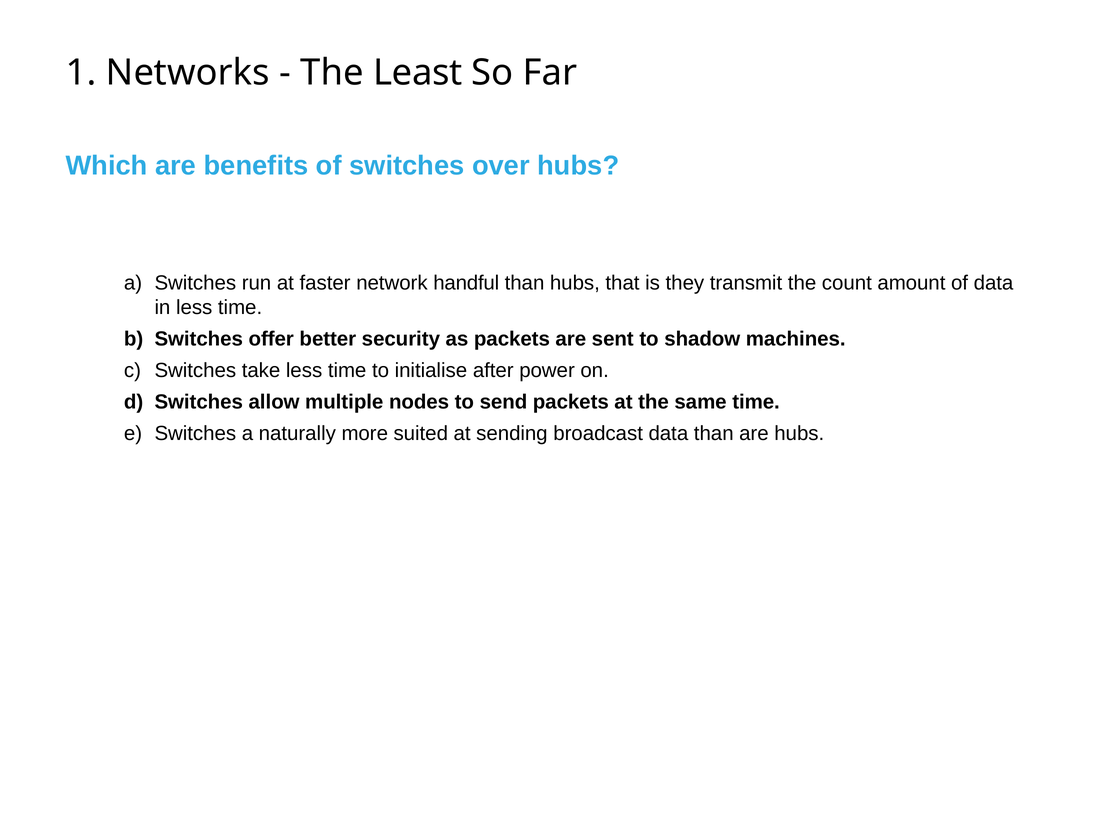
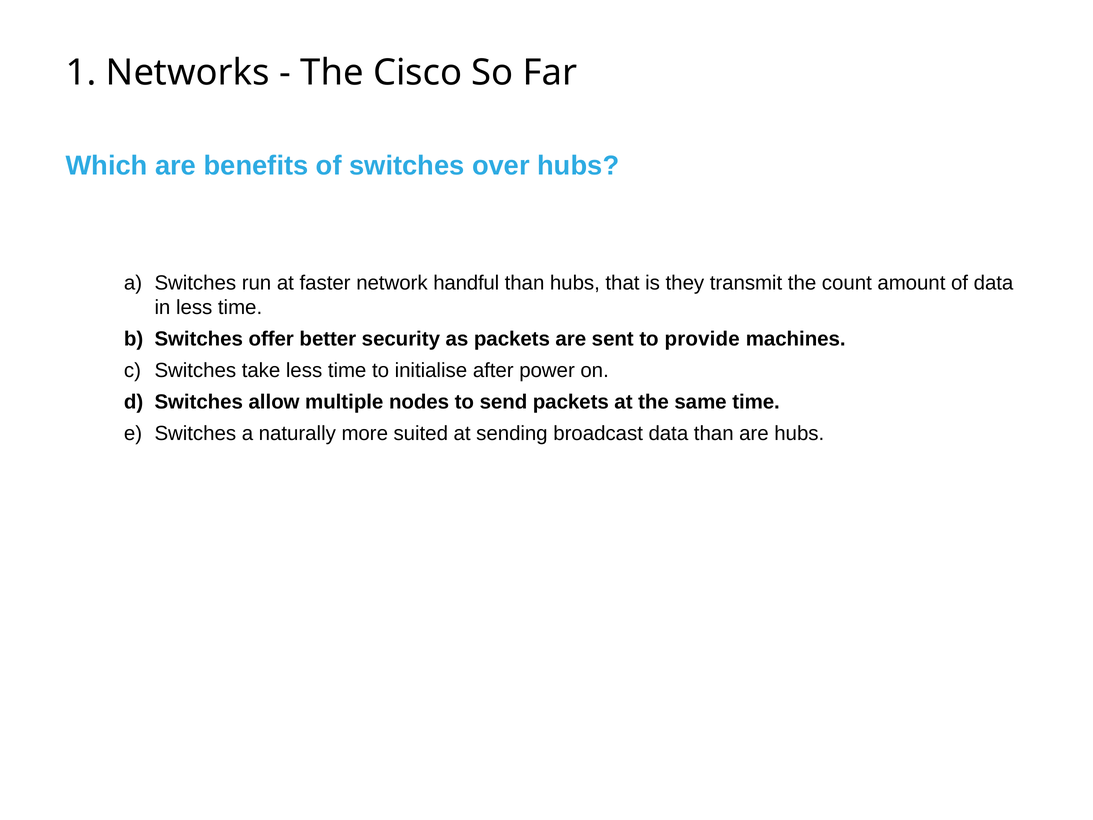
Least: Least -> Cisco
shadow: shadow -> provide
